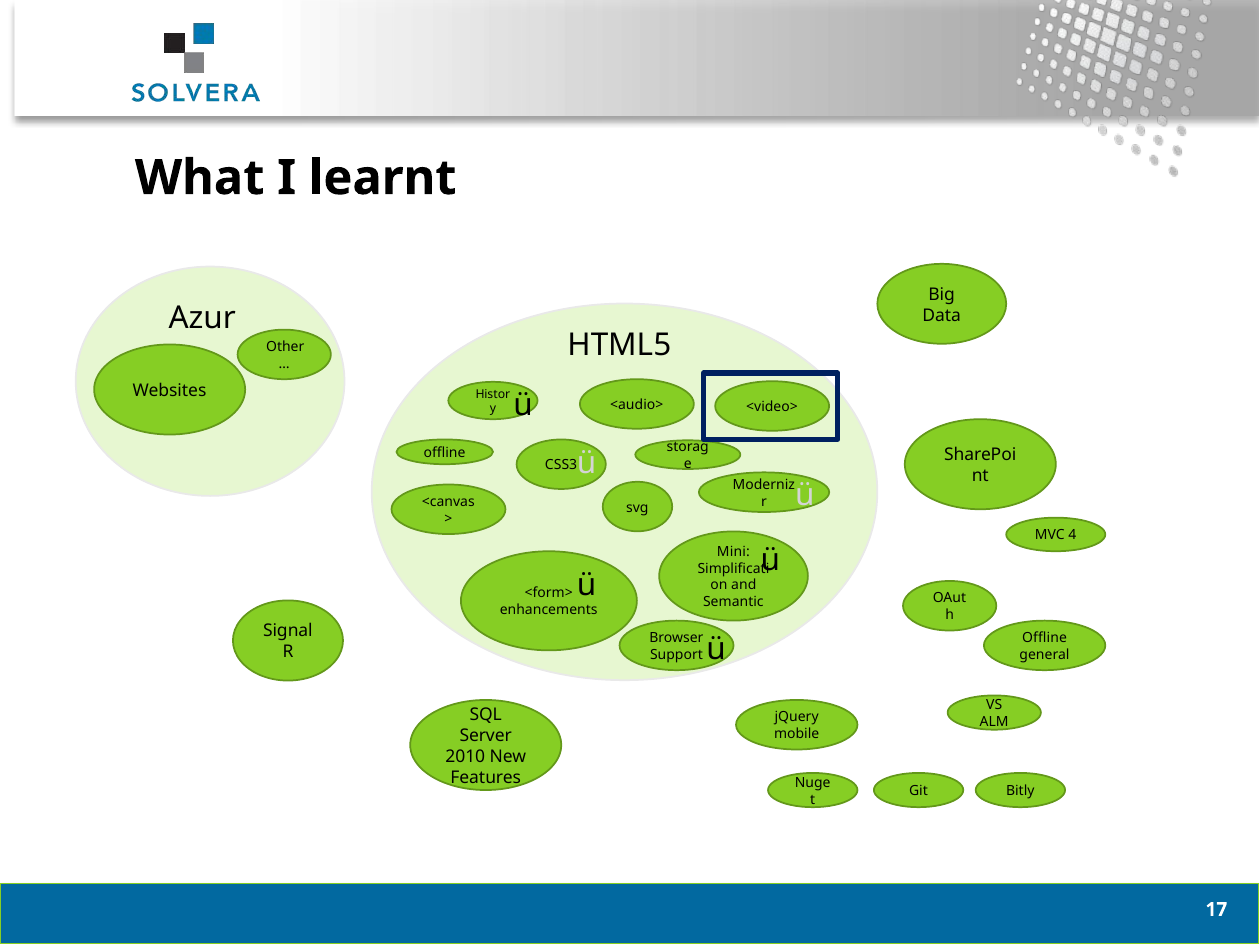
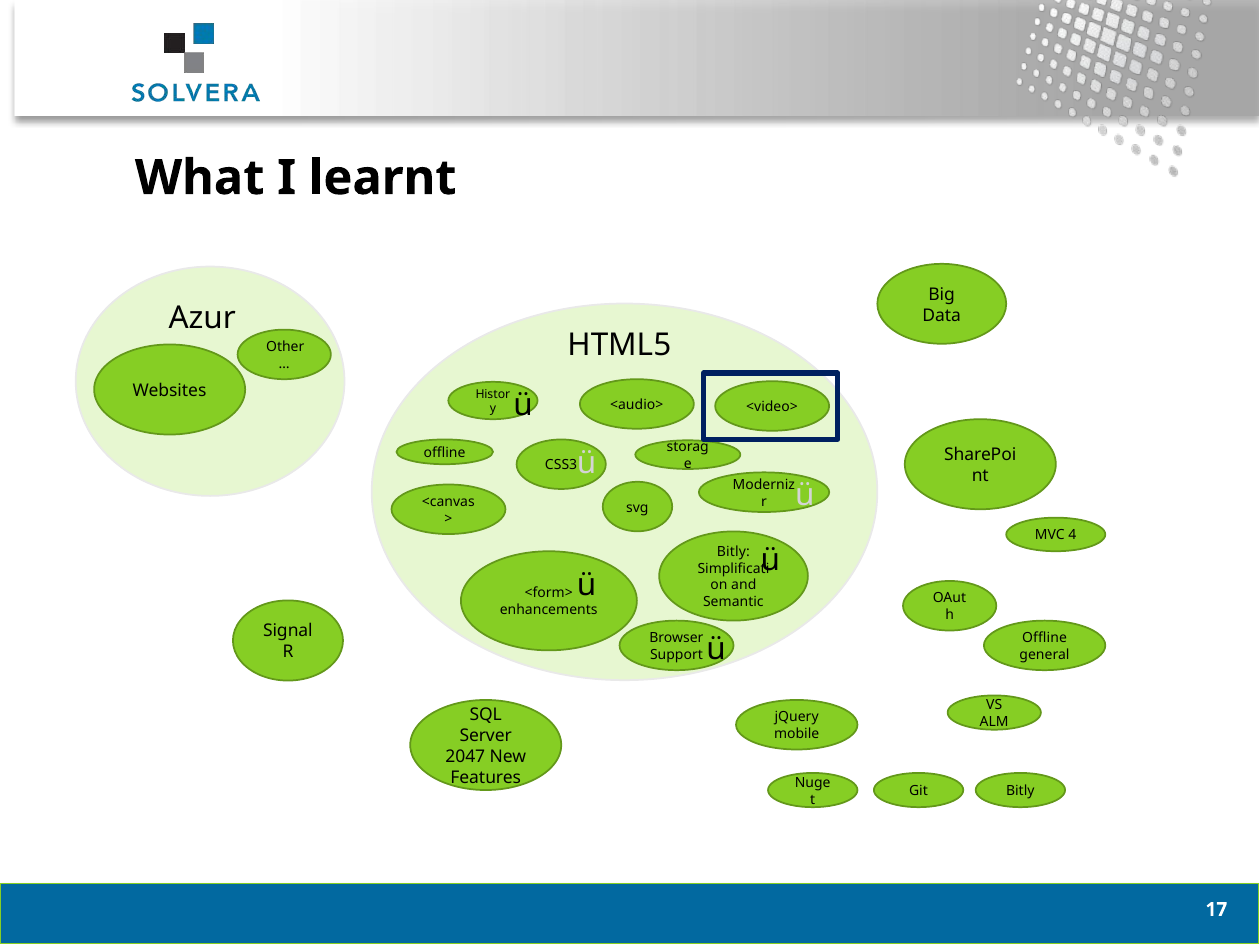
Mini at (733, 552): Mini -> Bitly
2010: 2010 -> 2047
